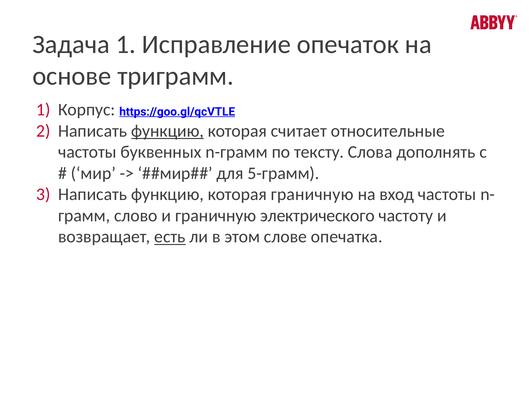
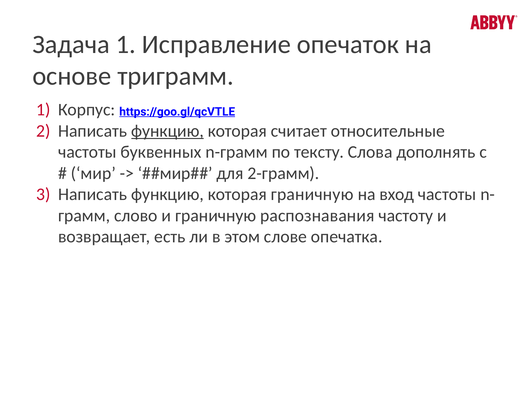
5-грамм: 5-грамм -> 2-грамм
электрического: электрического -> распознавания
есть underline: present -> none
